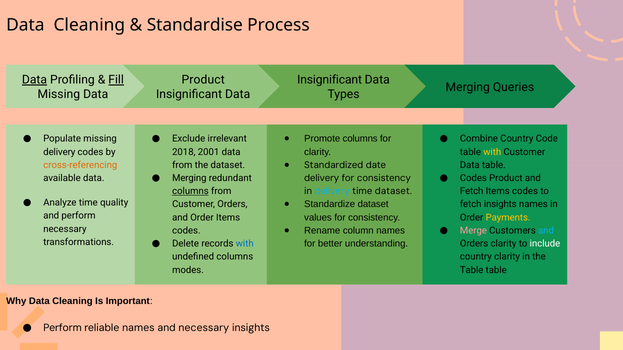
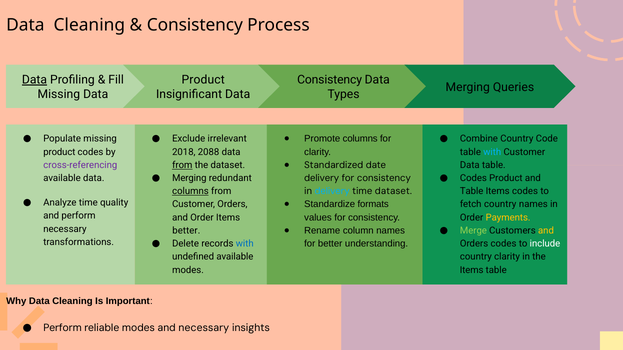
Standardise at (195, 25): Standardise -> Consistency
Fill underline: present -> none
Insignificant at (330, 80): Insignificant -> Consistency
delivery at (59, 152): delivery -> product
2001: 2001 -> 2088
with at (492, 152) colour: yellow -> light blue
cross-referencing colour: orange -> purple
from at (182, 165) underline: none -> present
Fetch at (472, 191): Fetch -> Table
Standardize dataset: dataset -> formats
fetch insights: insights -> country
Merge colour: pink -> light green
and at (546, 231) colour: light blue -> yellow
codes at (186, 231): codes -> better
Orders clarity: clarity -> codes
undefined columns: columns -> available
Table at (472, 270): Table -> Items
reliable names: names -> modes
